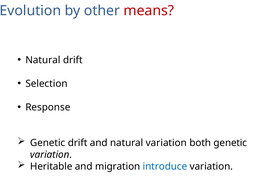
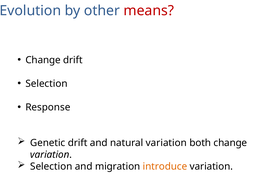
Natural at (43, 60): Natural -> Change
both genetic: genetic -> change
Heritable at (51, 166): Heritable -> Selection
introduce colour: blue -> orange
